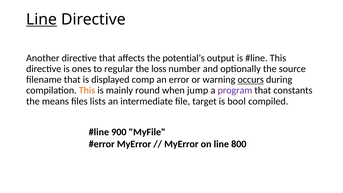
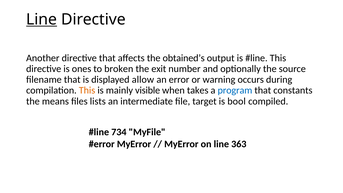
potential’s: potential’s -> obtained’s
regular: regular -> broken
loss: loss -> exit
comp: comp -> allow
occurs underline: present -> none
round: round -> visible
jump: jump -> takes
program colour: purple -> blue
900: 900 -> 734
800: 800 -> 363
